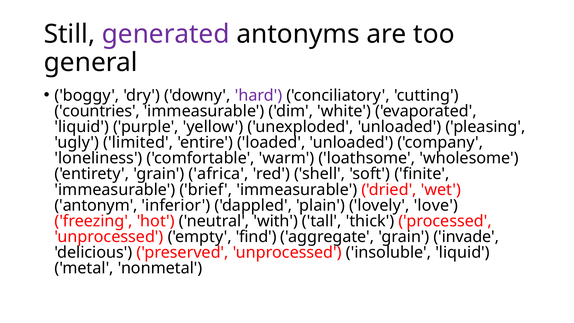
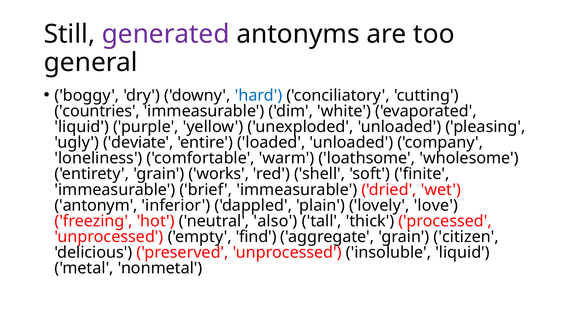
hard colour: purple -> blue
limited: limited -> deviate
africa: africa -> works
with: with -> also
invade: invade -> citizen
